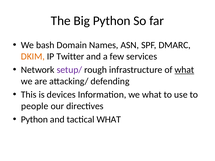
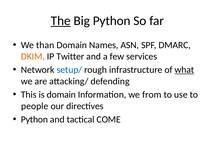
The underline: none -> present
bash: bash -> than
setup/ colour: purple -> blue
is devices: devices -> domain
we what: what -> from
tactical WHAT: WHAT -> COME
